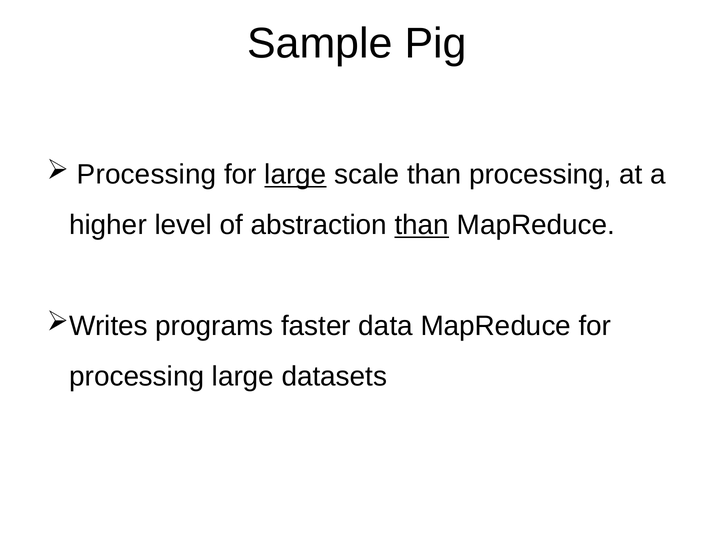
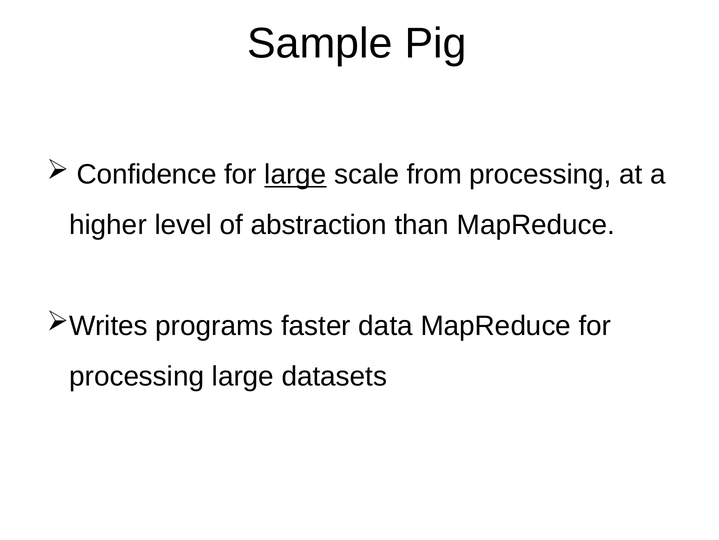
Processing at (147, 174): Processing -> Confidence
scale than: than -> from
than at (422, 225) underline: present -> none
